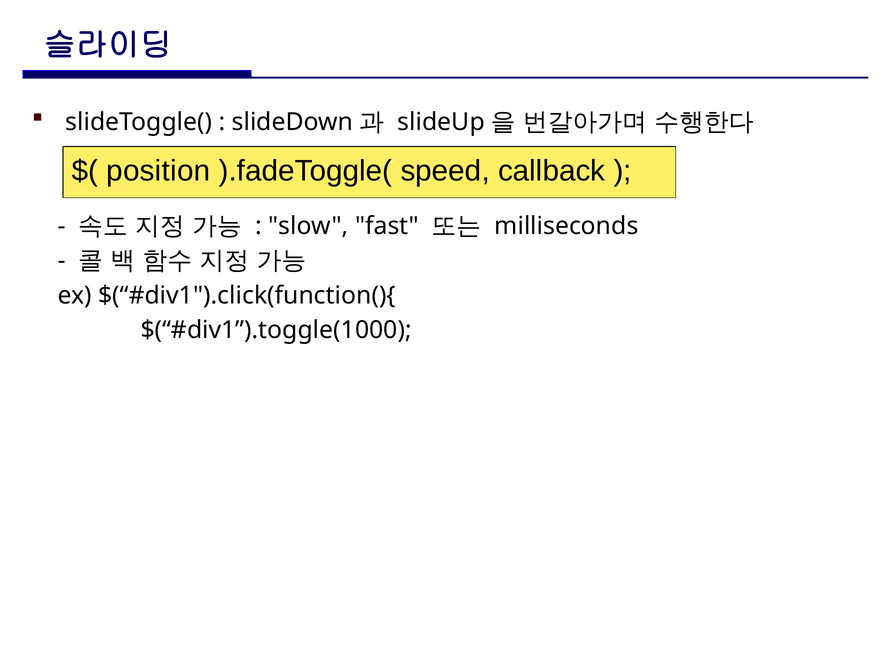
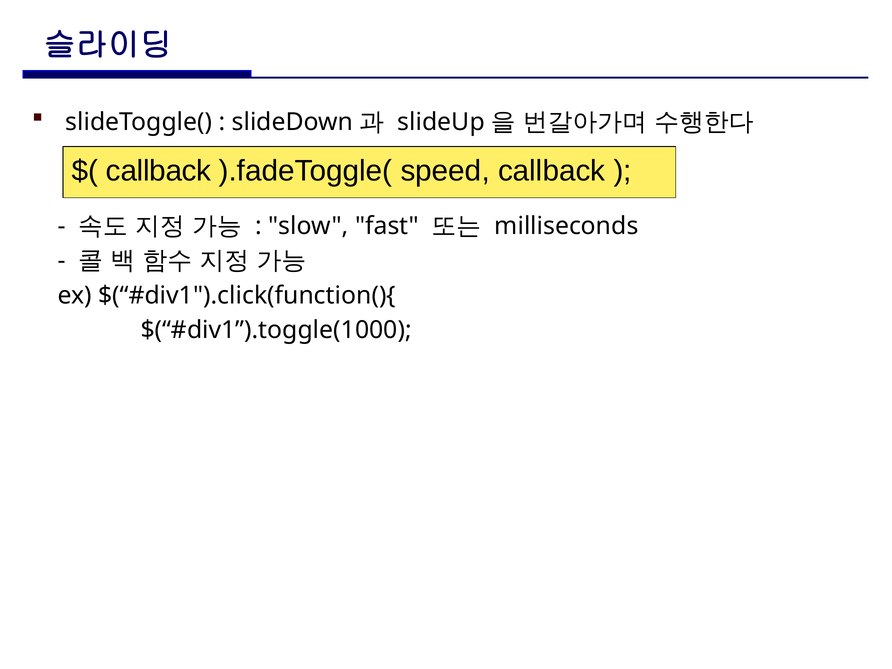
position at (158, 171): position -> callback
